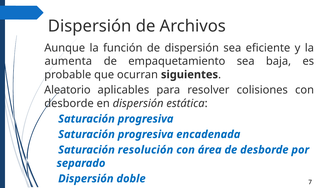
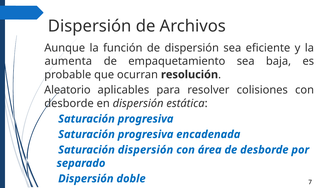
siguientes: siguientes -> resolución
Saturación resolución: resolución -> dispersión
